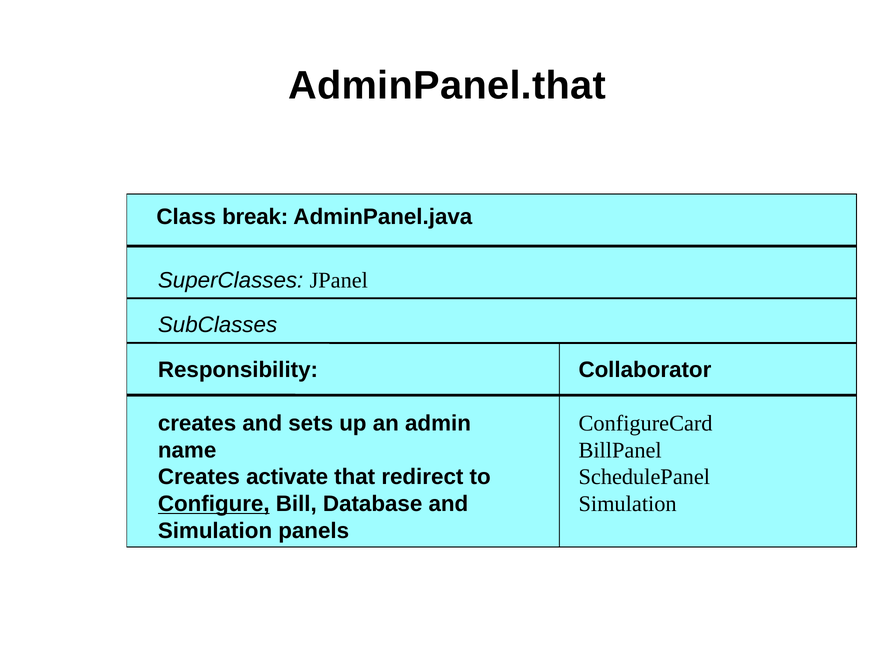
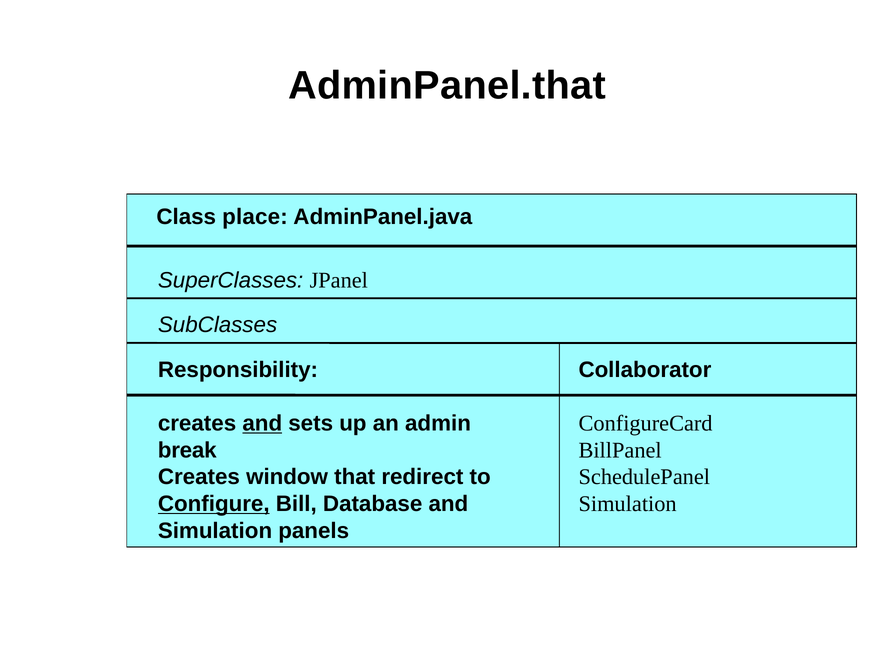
break: break -> place
and at (262, 424) underline: none -> present
name: name -> break
activate: activate -> window
